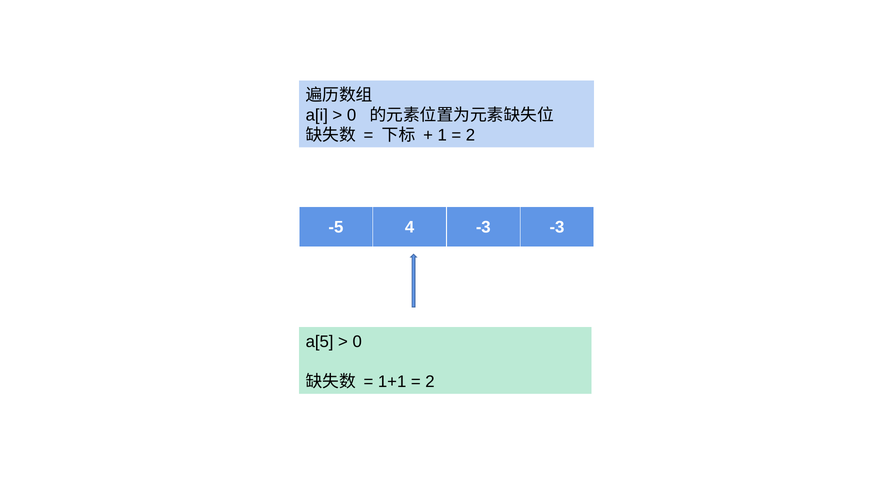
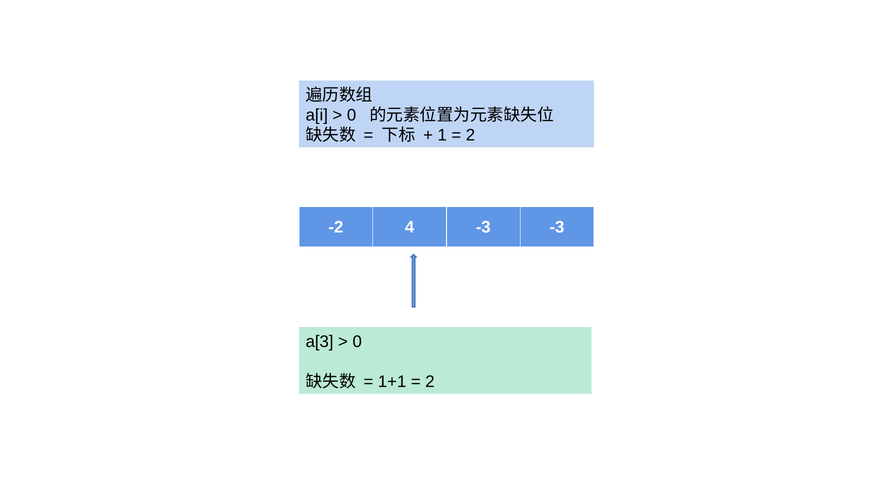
-5: -5 -> -2
a[5: a[5 -> a[3
